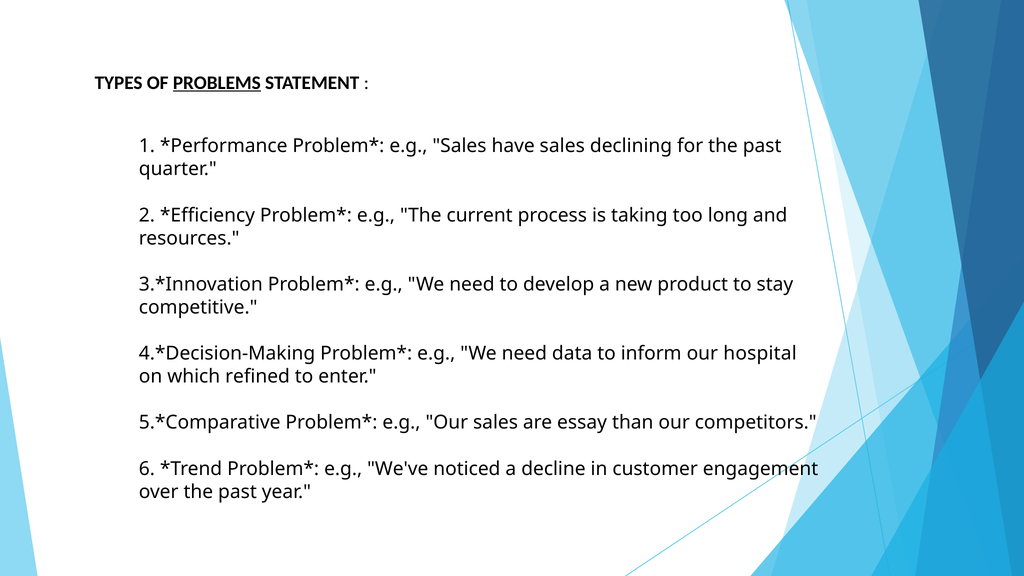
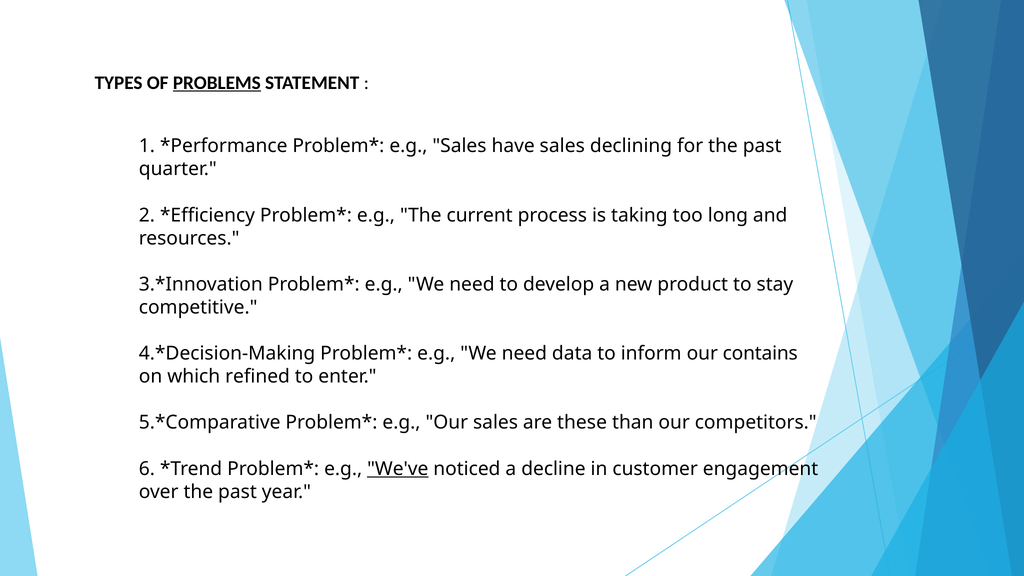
hospital: hospital -> contains
essay: essay -> these
We've underline: none -> present
